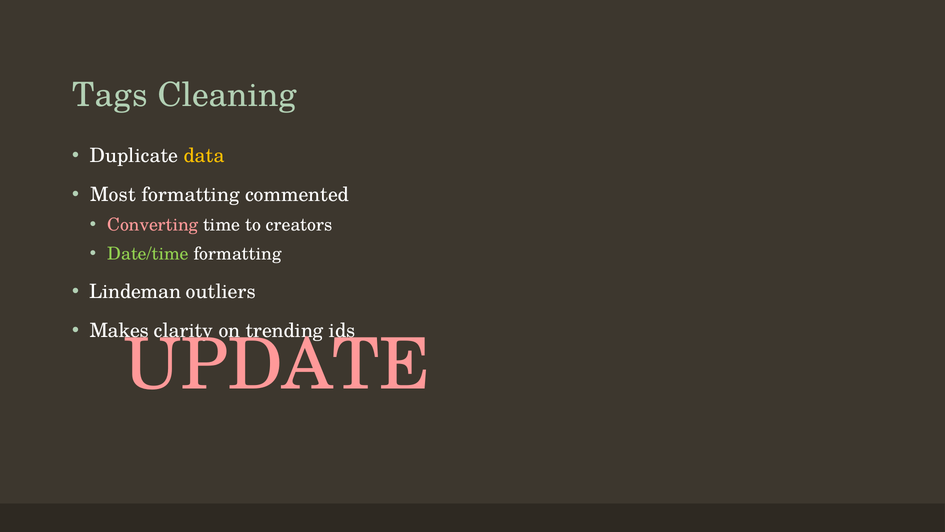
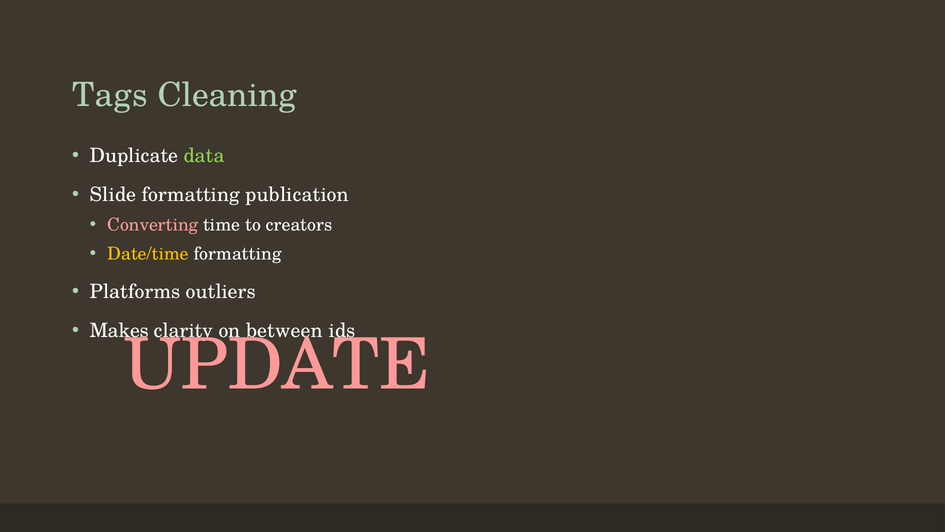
data colour: yellow -> light green
Most: Most -> Slide
commented: commented -> publication
Date/time colour: light green -> yellow
Lindeman: Lindeman -> Platforms
trending: trending -> between
